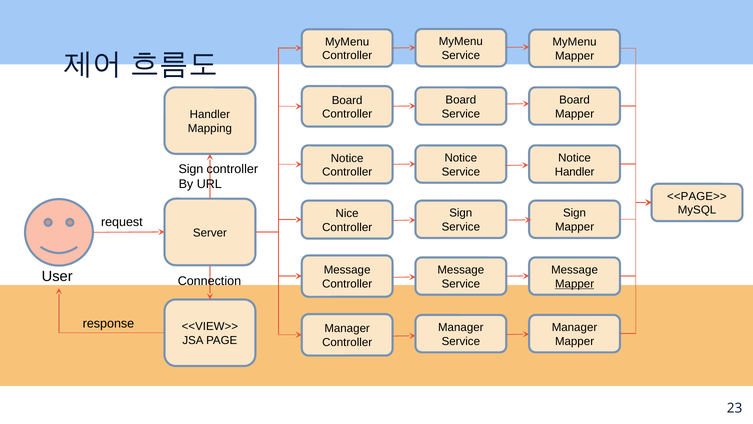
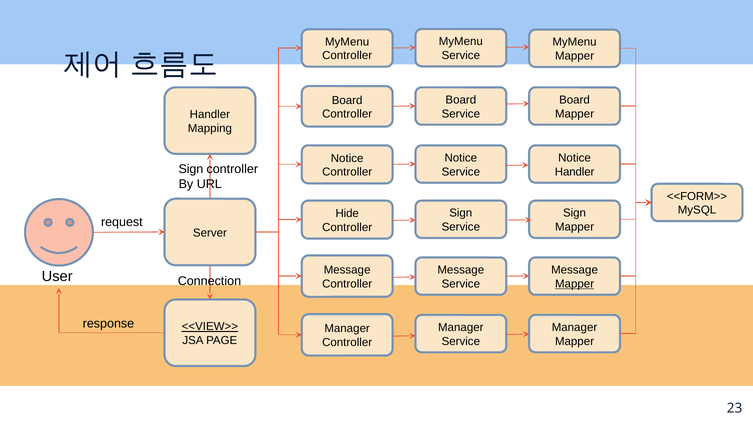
<<PAGE>>: <<PAGE>> -> <<FORM>>
Nice: Nice -> Hide
<<VIEW>> underline: none -> present
